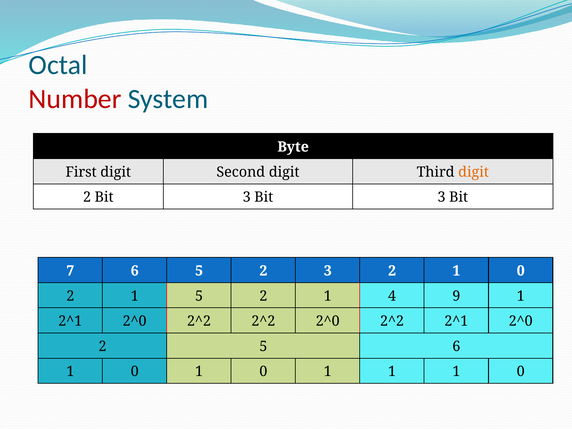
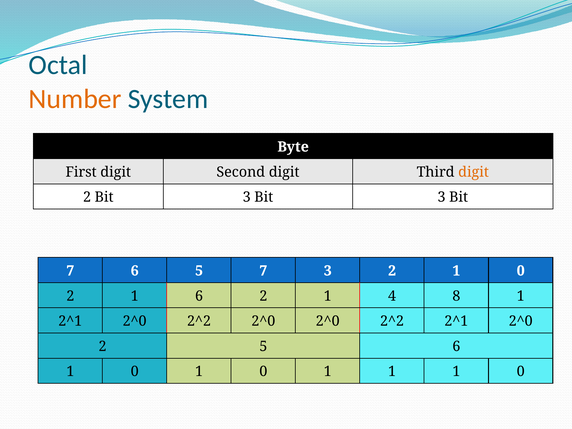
Number colour: red -> orange
6 5 2: 2 -> 7
1 5: 5 -> 6
9: 9 -> 8
2^2 2^2: 2^2 -> 2^0
